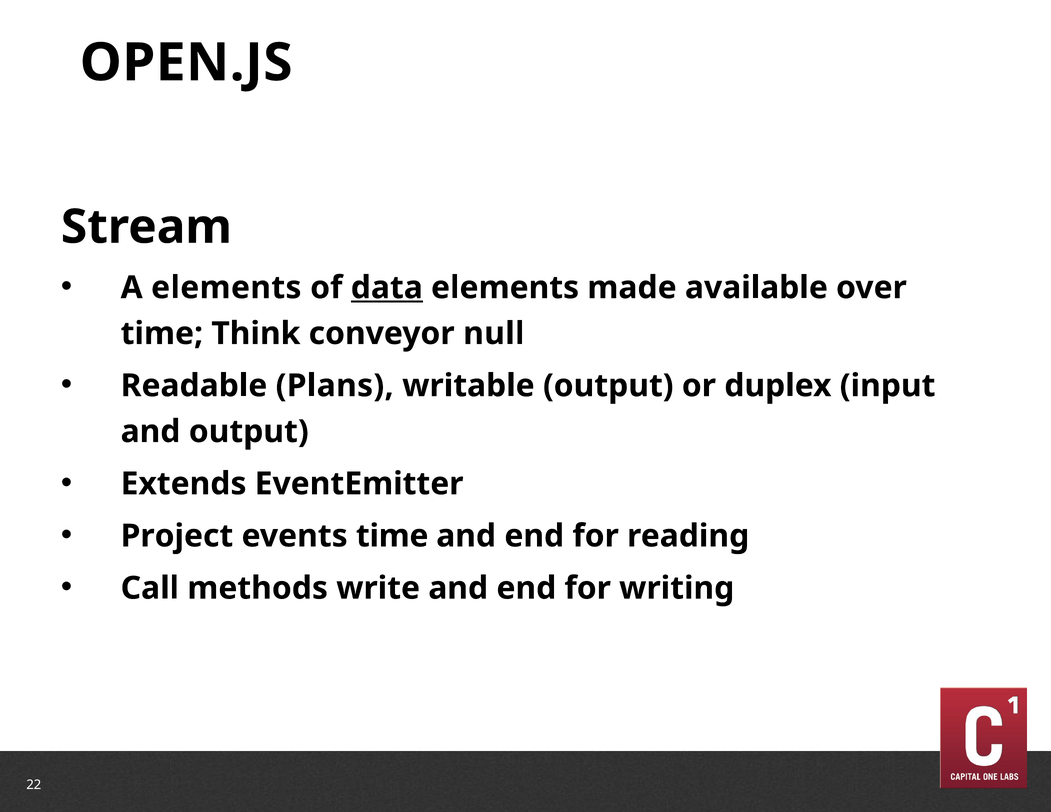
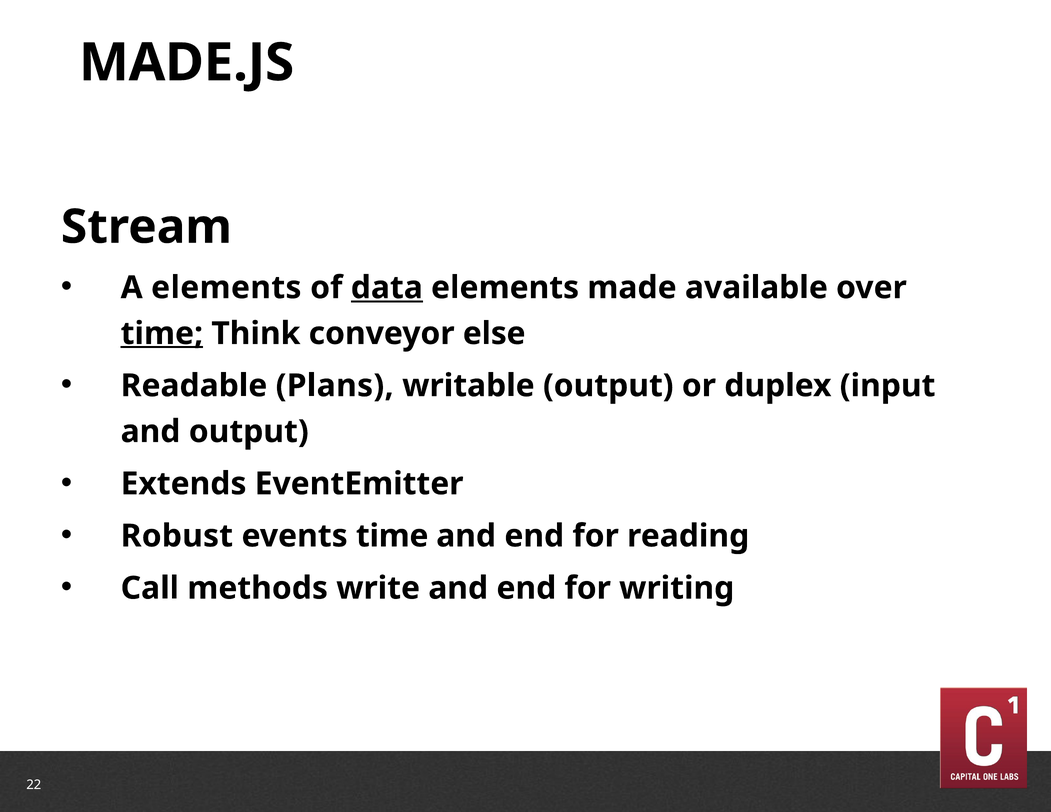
OPEN.JS: OPEN.JS -> MADE.JS
time at (162, 334) underline: none -> present
null: null -> else
Project: Project -> Robust
